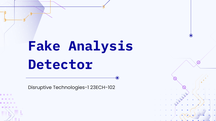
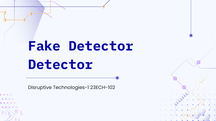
Fake Analysis: Analysis -> Detector
